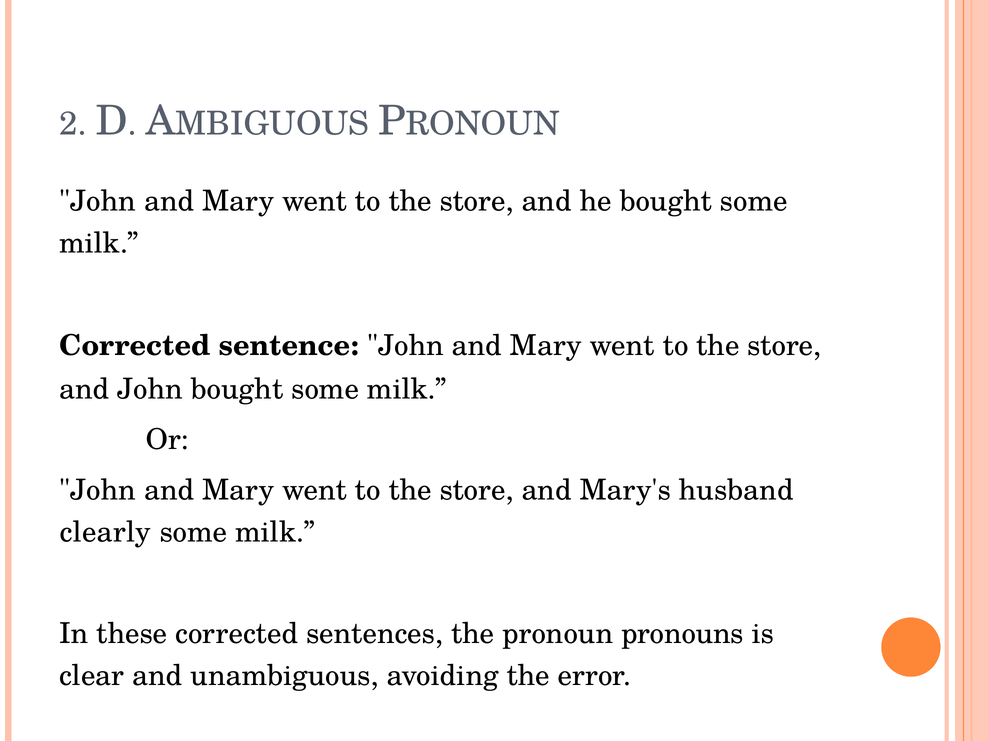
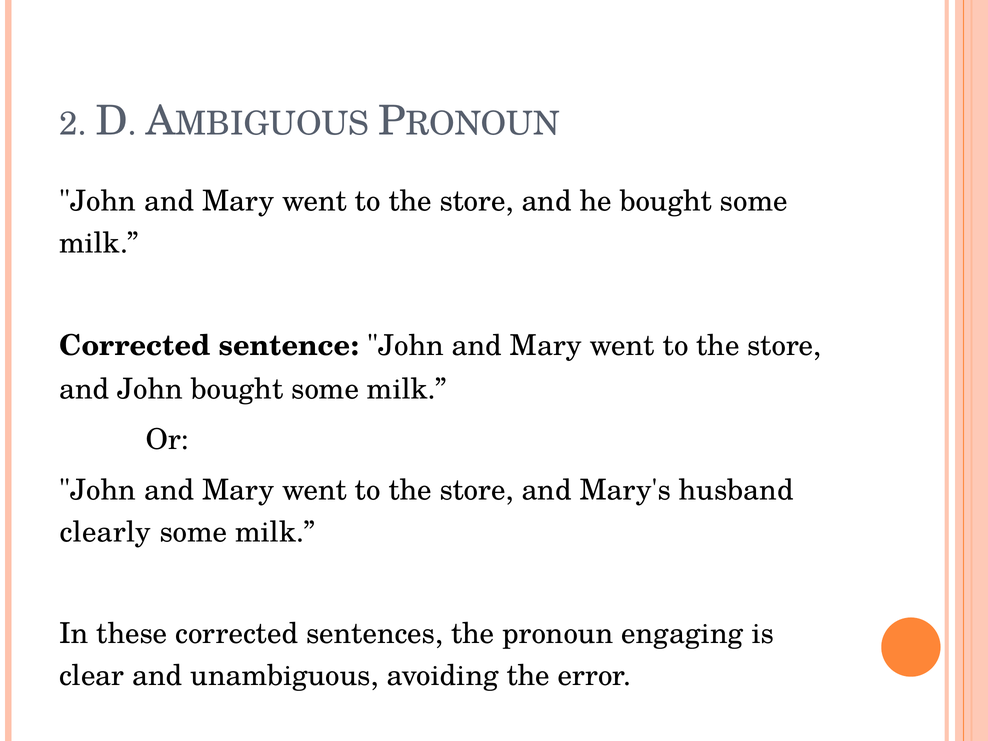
pronouns: pronouns -> engaging
